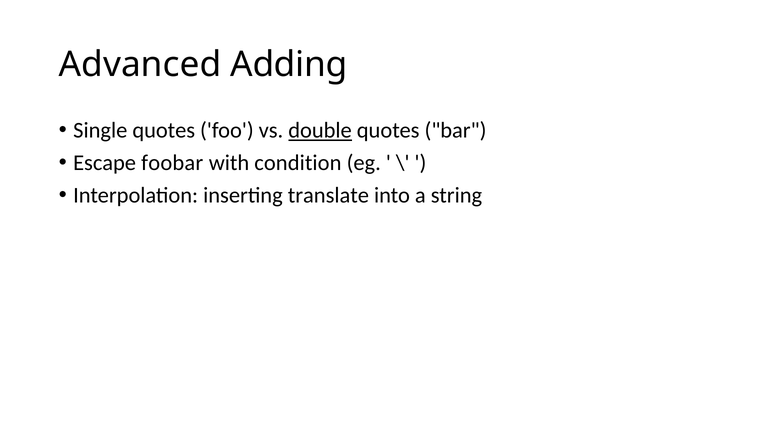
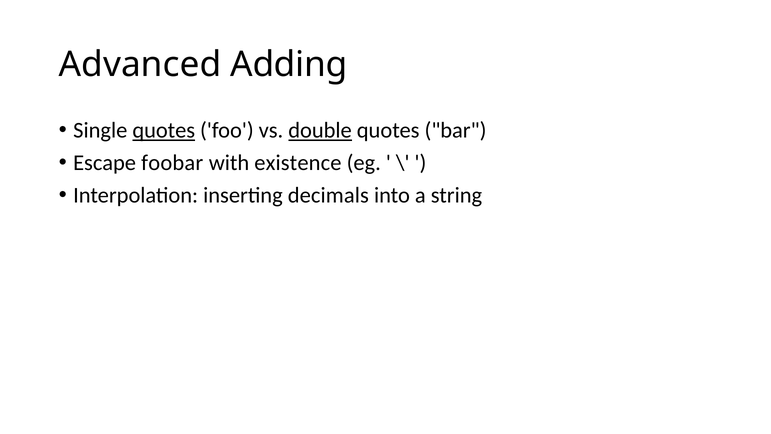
quotes at (164, 130) underline: none -> present
condition: condition -> existence
translate: translate -> decimals
